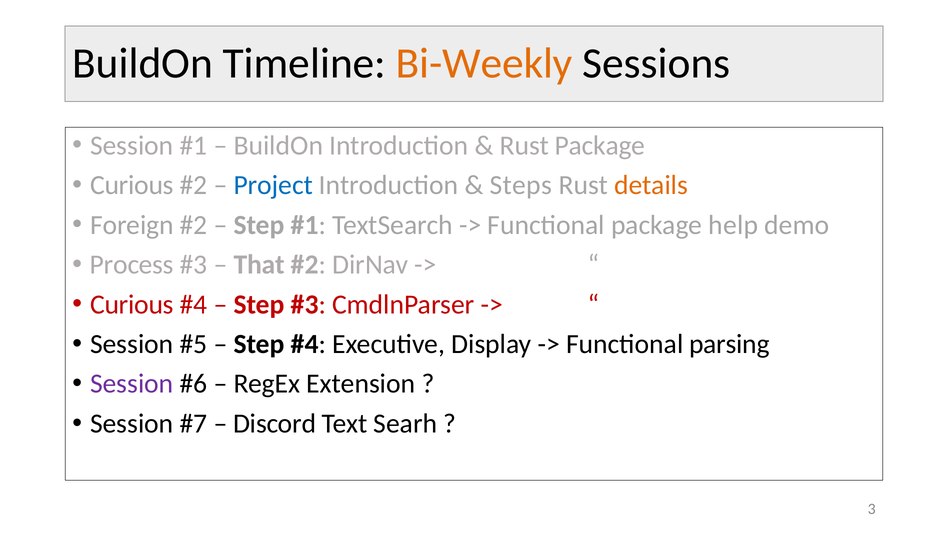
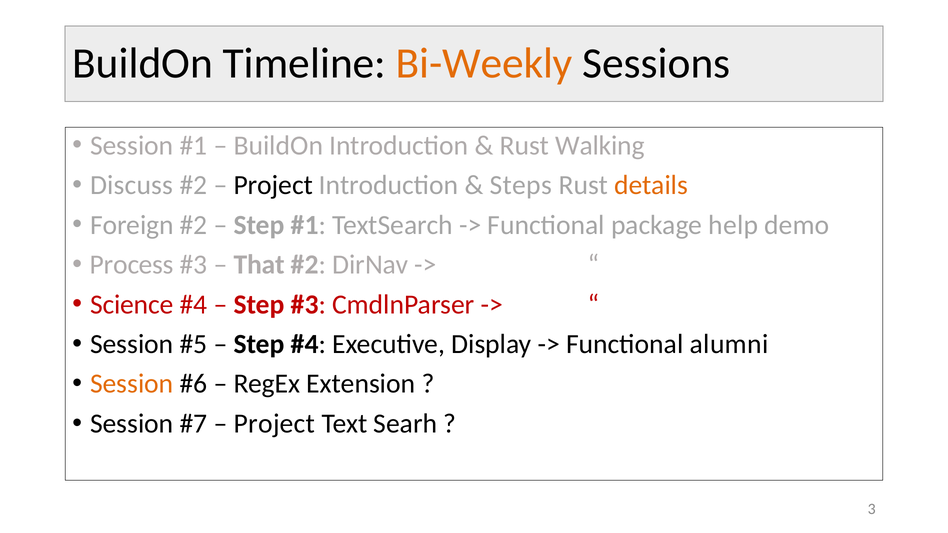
Rust Package: Package -> Walking
Curious at (132, 185): Curious -> Discuss
Project at (273, 185) colour: blue -> black
Curious at (132, 305): Curious -> Science
parsing: parsing -> alumni
Session at (132, 384) colour: purple -> orange
Discord at (275, 424): Discord -> Project
